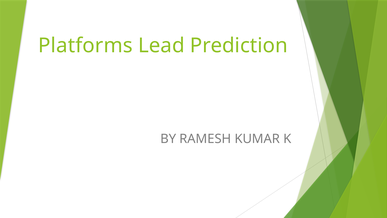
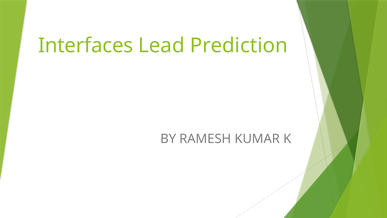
Platforms: Platforms -> Interfaces
